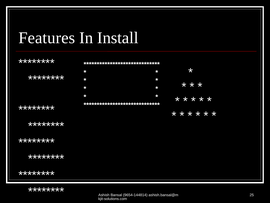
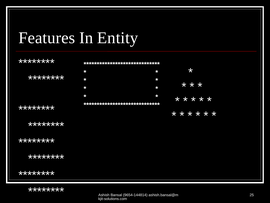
Install: Install -> Entity
